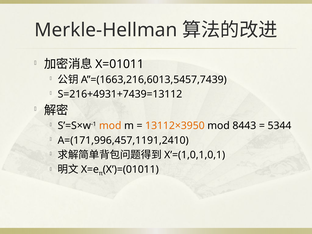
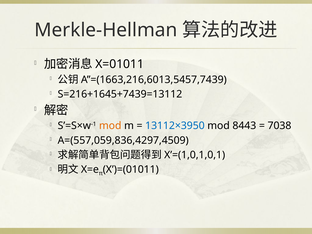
S=216+4931+7439=13112: S=216+4931+7439=13112 -> S=216+1645+7439=13112
13112×3950 colour: orange -> blue
5344: 5344 -> 7038
A=(171,996,457,1191,2410: A=(171,996,457,1191,2410 -> A=(557,059,836,4297,4509
